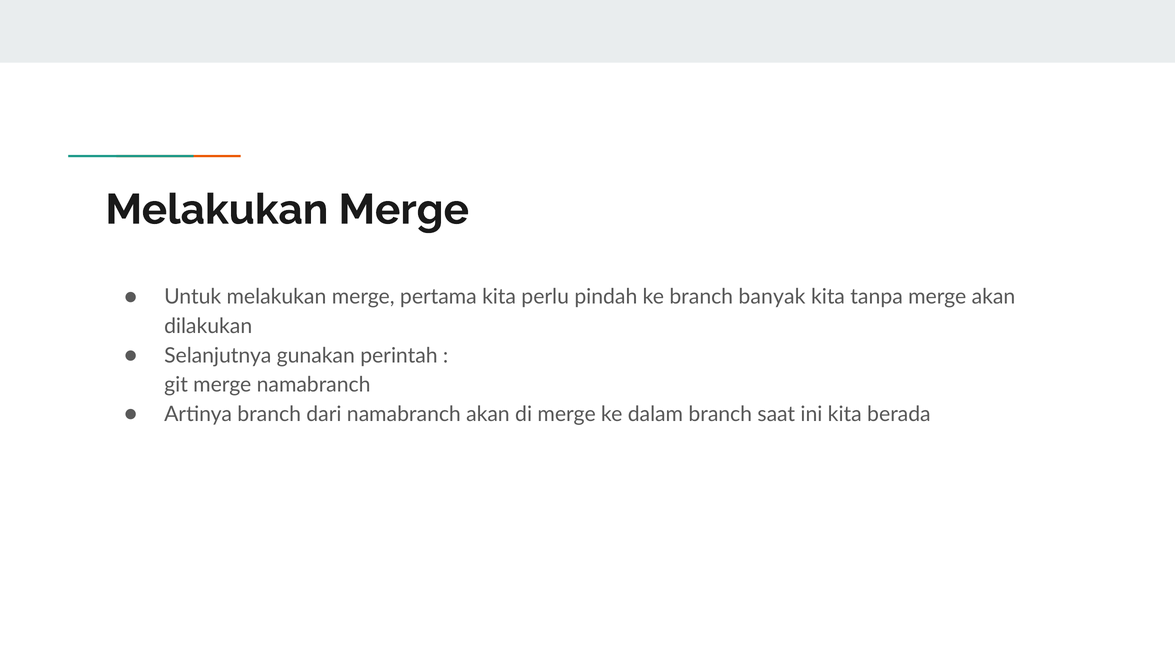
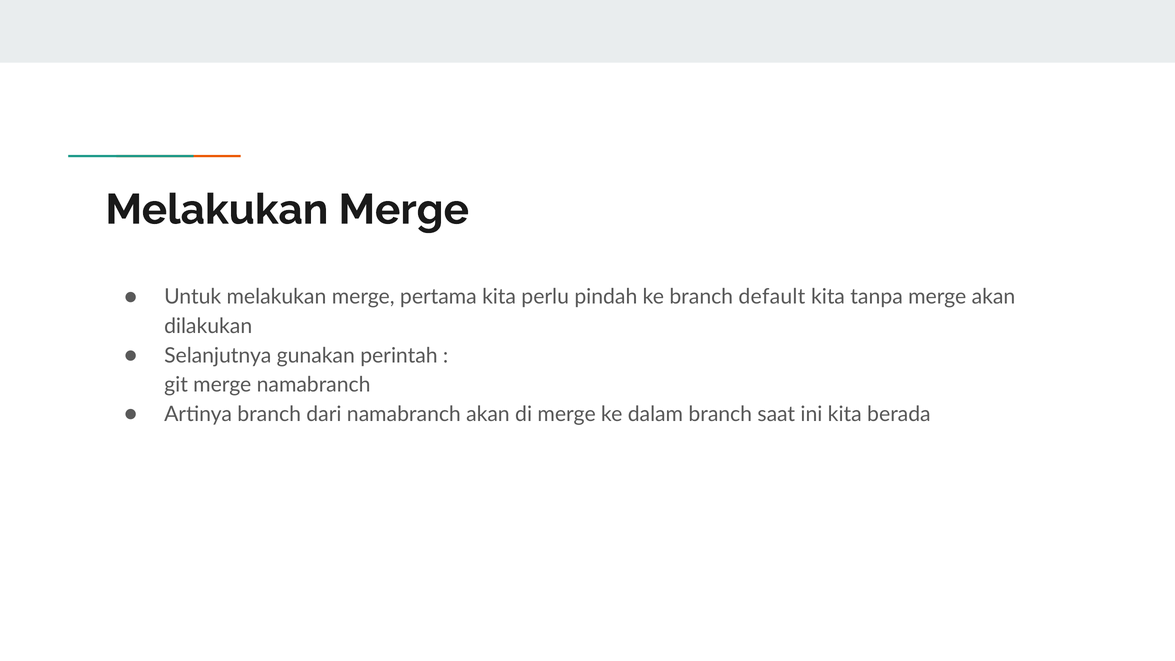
banyak: banyak -> default
